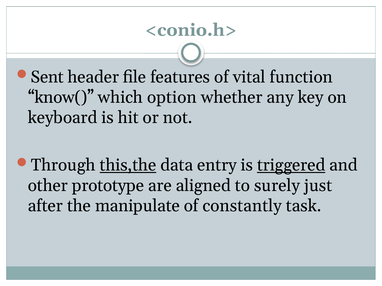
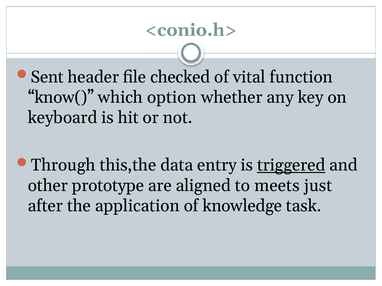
features: features -> checked
this,the underline: present -> none
surely: surely -> meets
manipulate: manipulate -> application
constantly: constantly -> knowledge
